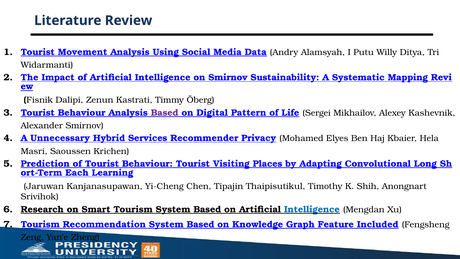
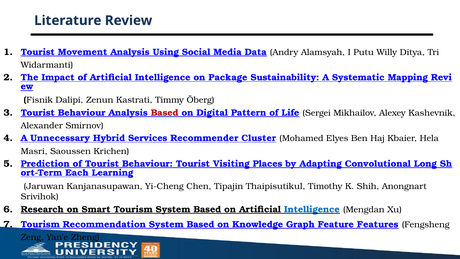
on Smirnov: Smirnov -> Package
Based at (165, 113) colour: purple -> red
Privacy: Privacy -> Cluster
Included: Included -> Features
